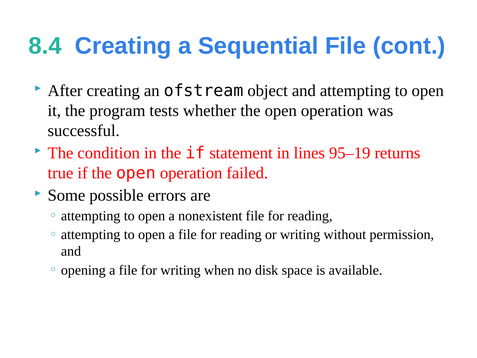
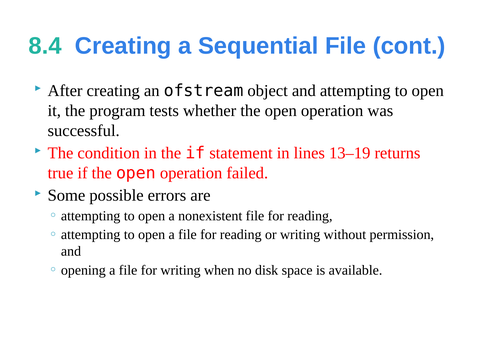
95–19: 95–19 -> 13–19
